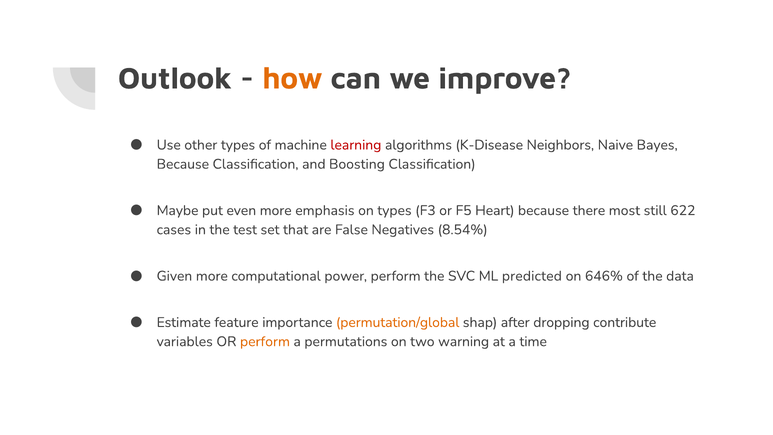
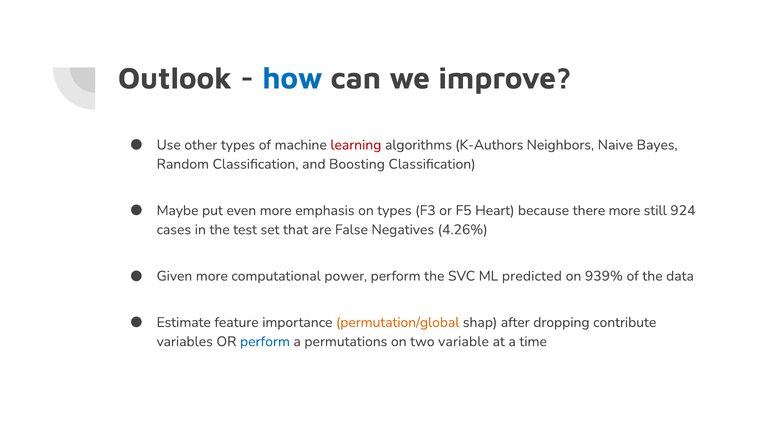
how colour: orange -> blue
K-Disease: K-Disease -> K-Authors
Because at (183, 164): Because -> Random
there most: most -> more
622: 622 -> 924
8.54%: 8.54% -> 4.26%
646%: 646% -> 939%
perform at (265, 341) colour: orange -> blue
warning: warning -> variable
